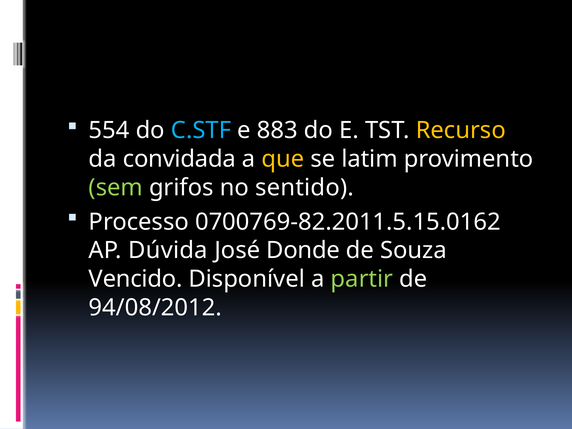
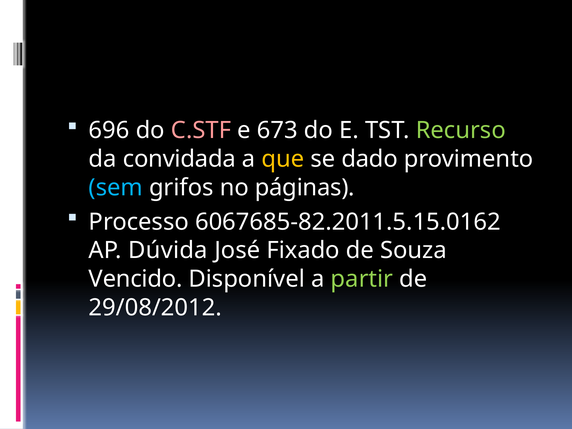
554: 554 -> 696
C.STF colour: light blue -> pink
883: 883 -> 673
Recurso colour: yellow -> light green
latim: latim -> dado
sem colour: light green -> light blue
sentido: sentido -> páginas
0700769-82.2011.5.15.0162: 0700769-82.2011.5.15.0162 -> 6067685-82.2011.5.15.0162
Donde: Donde -> Fixado
94/08/2012: 94/08/2012 -> 29/08/2012
